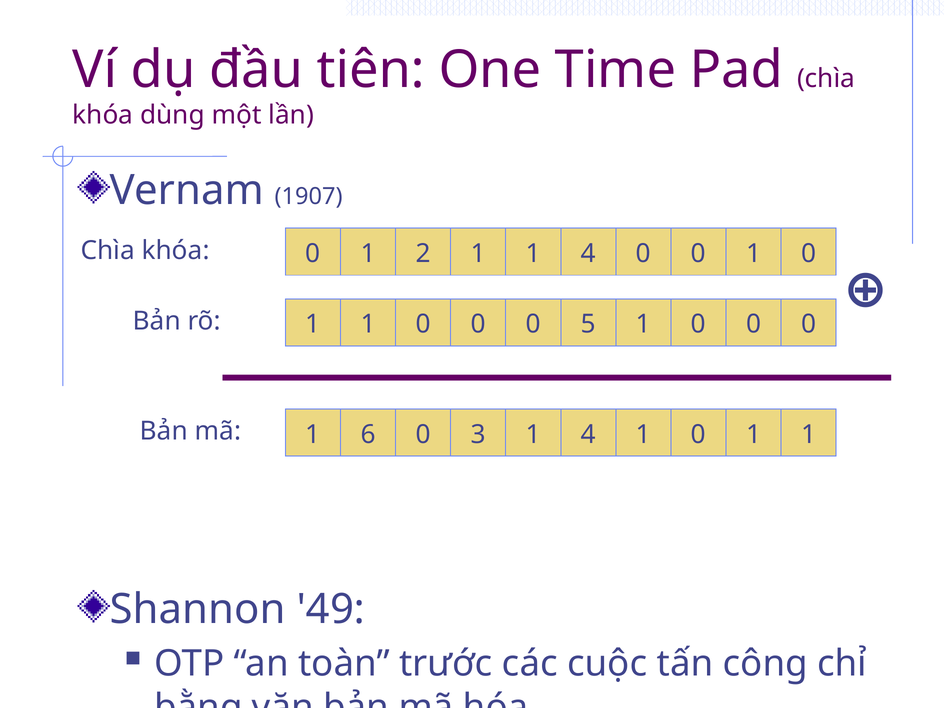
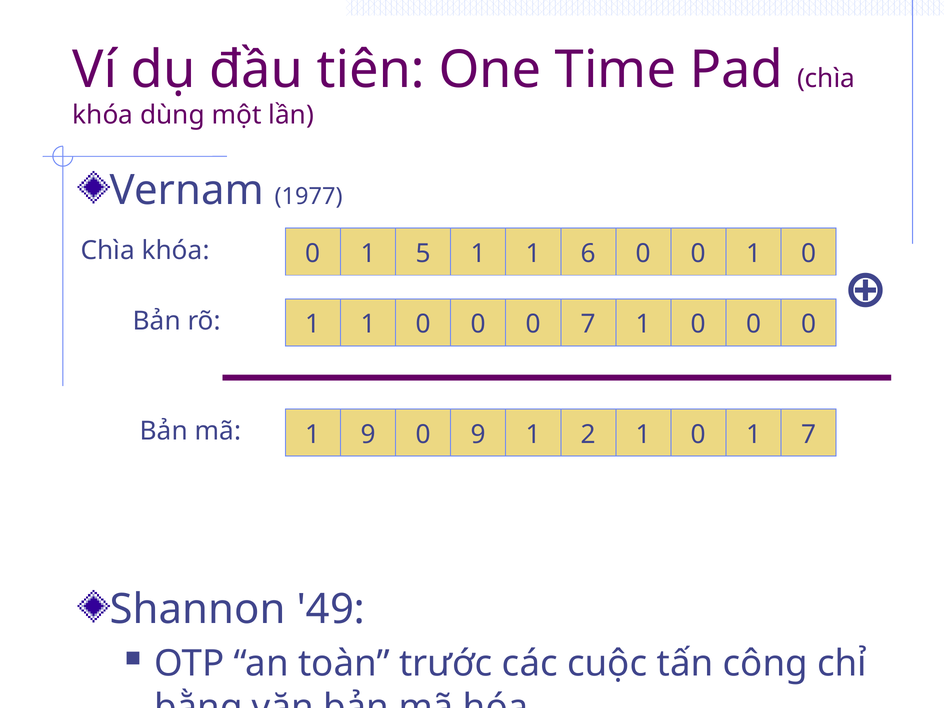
1907: 1907 -> 1977
2: 2 -> 5
1 1 4: 4 -> 6
0 0 5: 5 -> 7
1 6: 6 -> 9
0 3: 3 -> 9
4 at (588, 434): 4 -> 2
1 0 1: 1 -> 7
